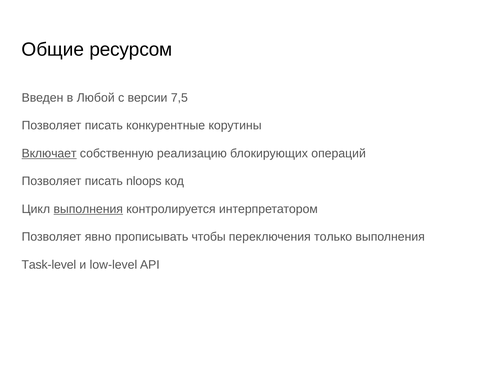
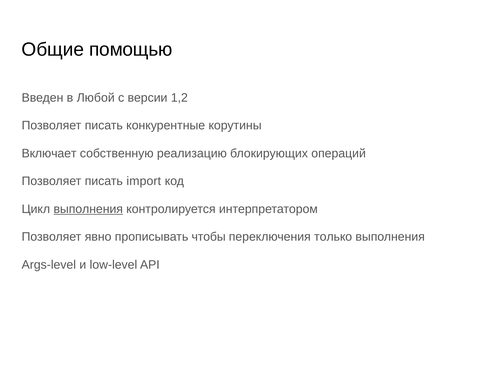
ресурсом: ресурсом -> помощью
7,5: 7,5 -> 1,2
Включает underline: present -> none
nloops: nloops -> import
Task-level: Task-level -> Args-level
